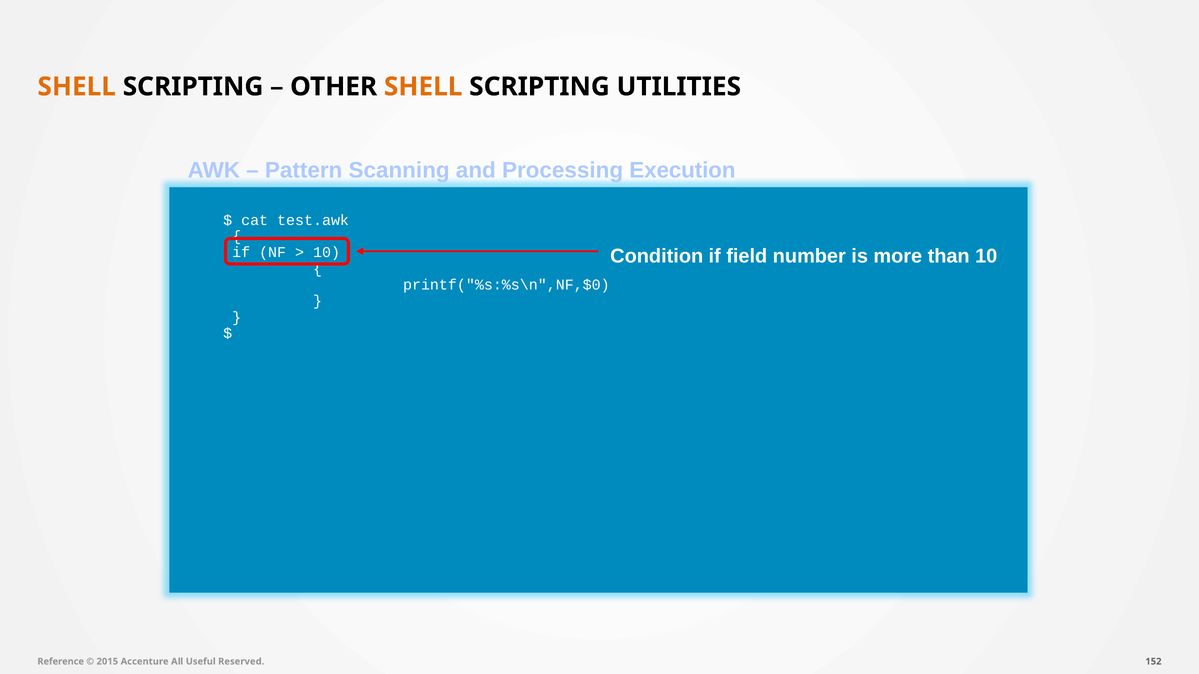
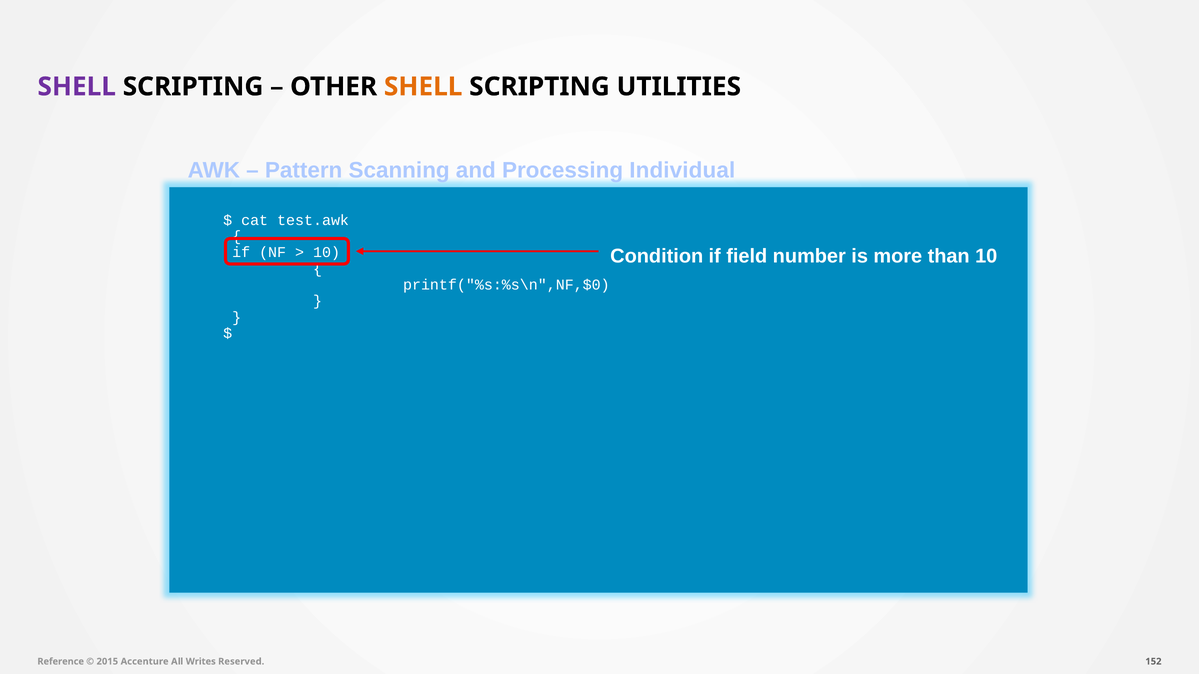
SHELL at (77, 87) colour: orange -> purple
Execution: Execution -> Individual
Useful: Useful -> Writes
